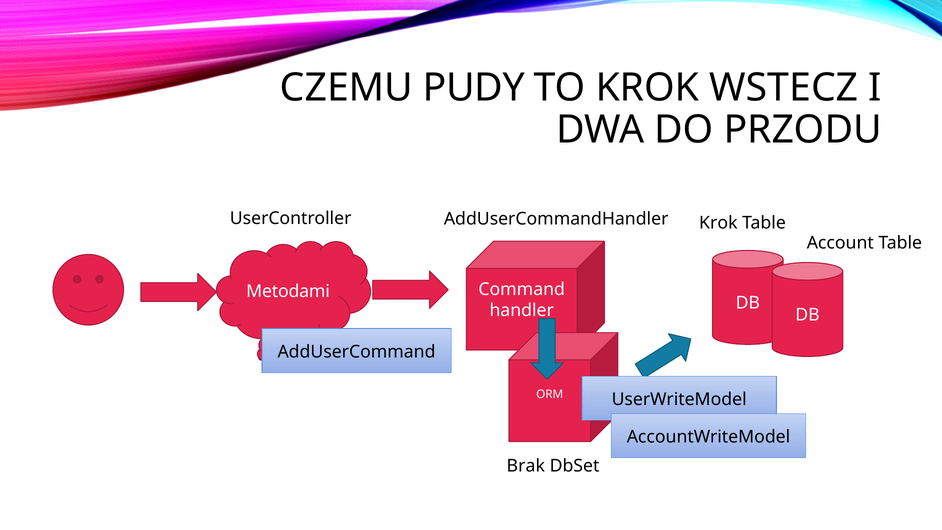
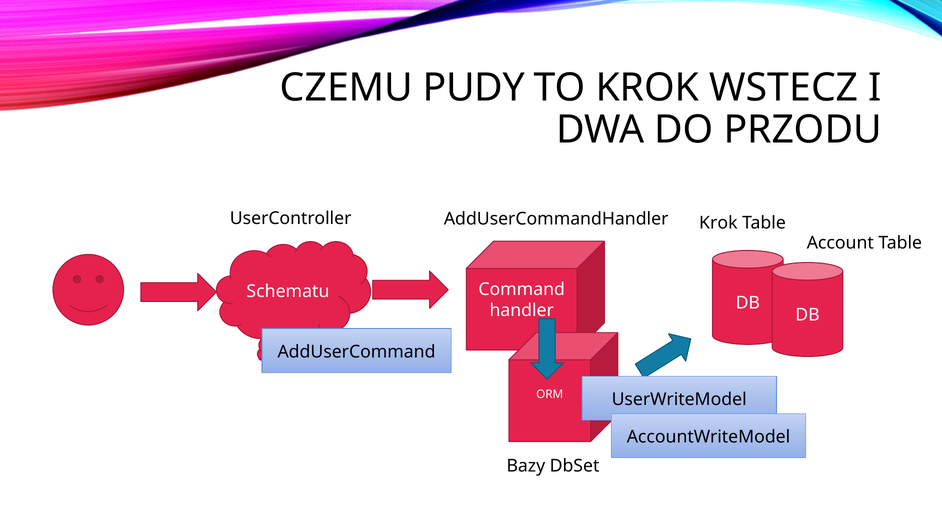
Metodami: Metodami -> Schematu
Brak: Brak -> Bazy
